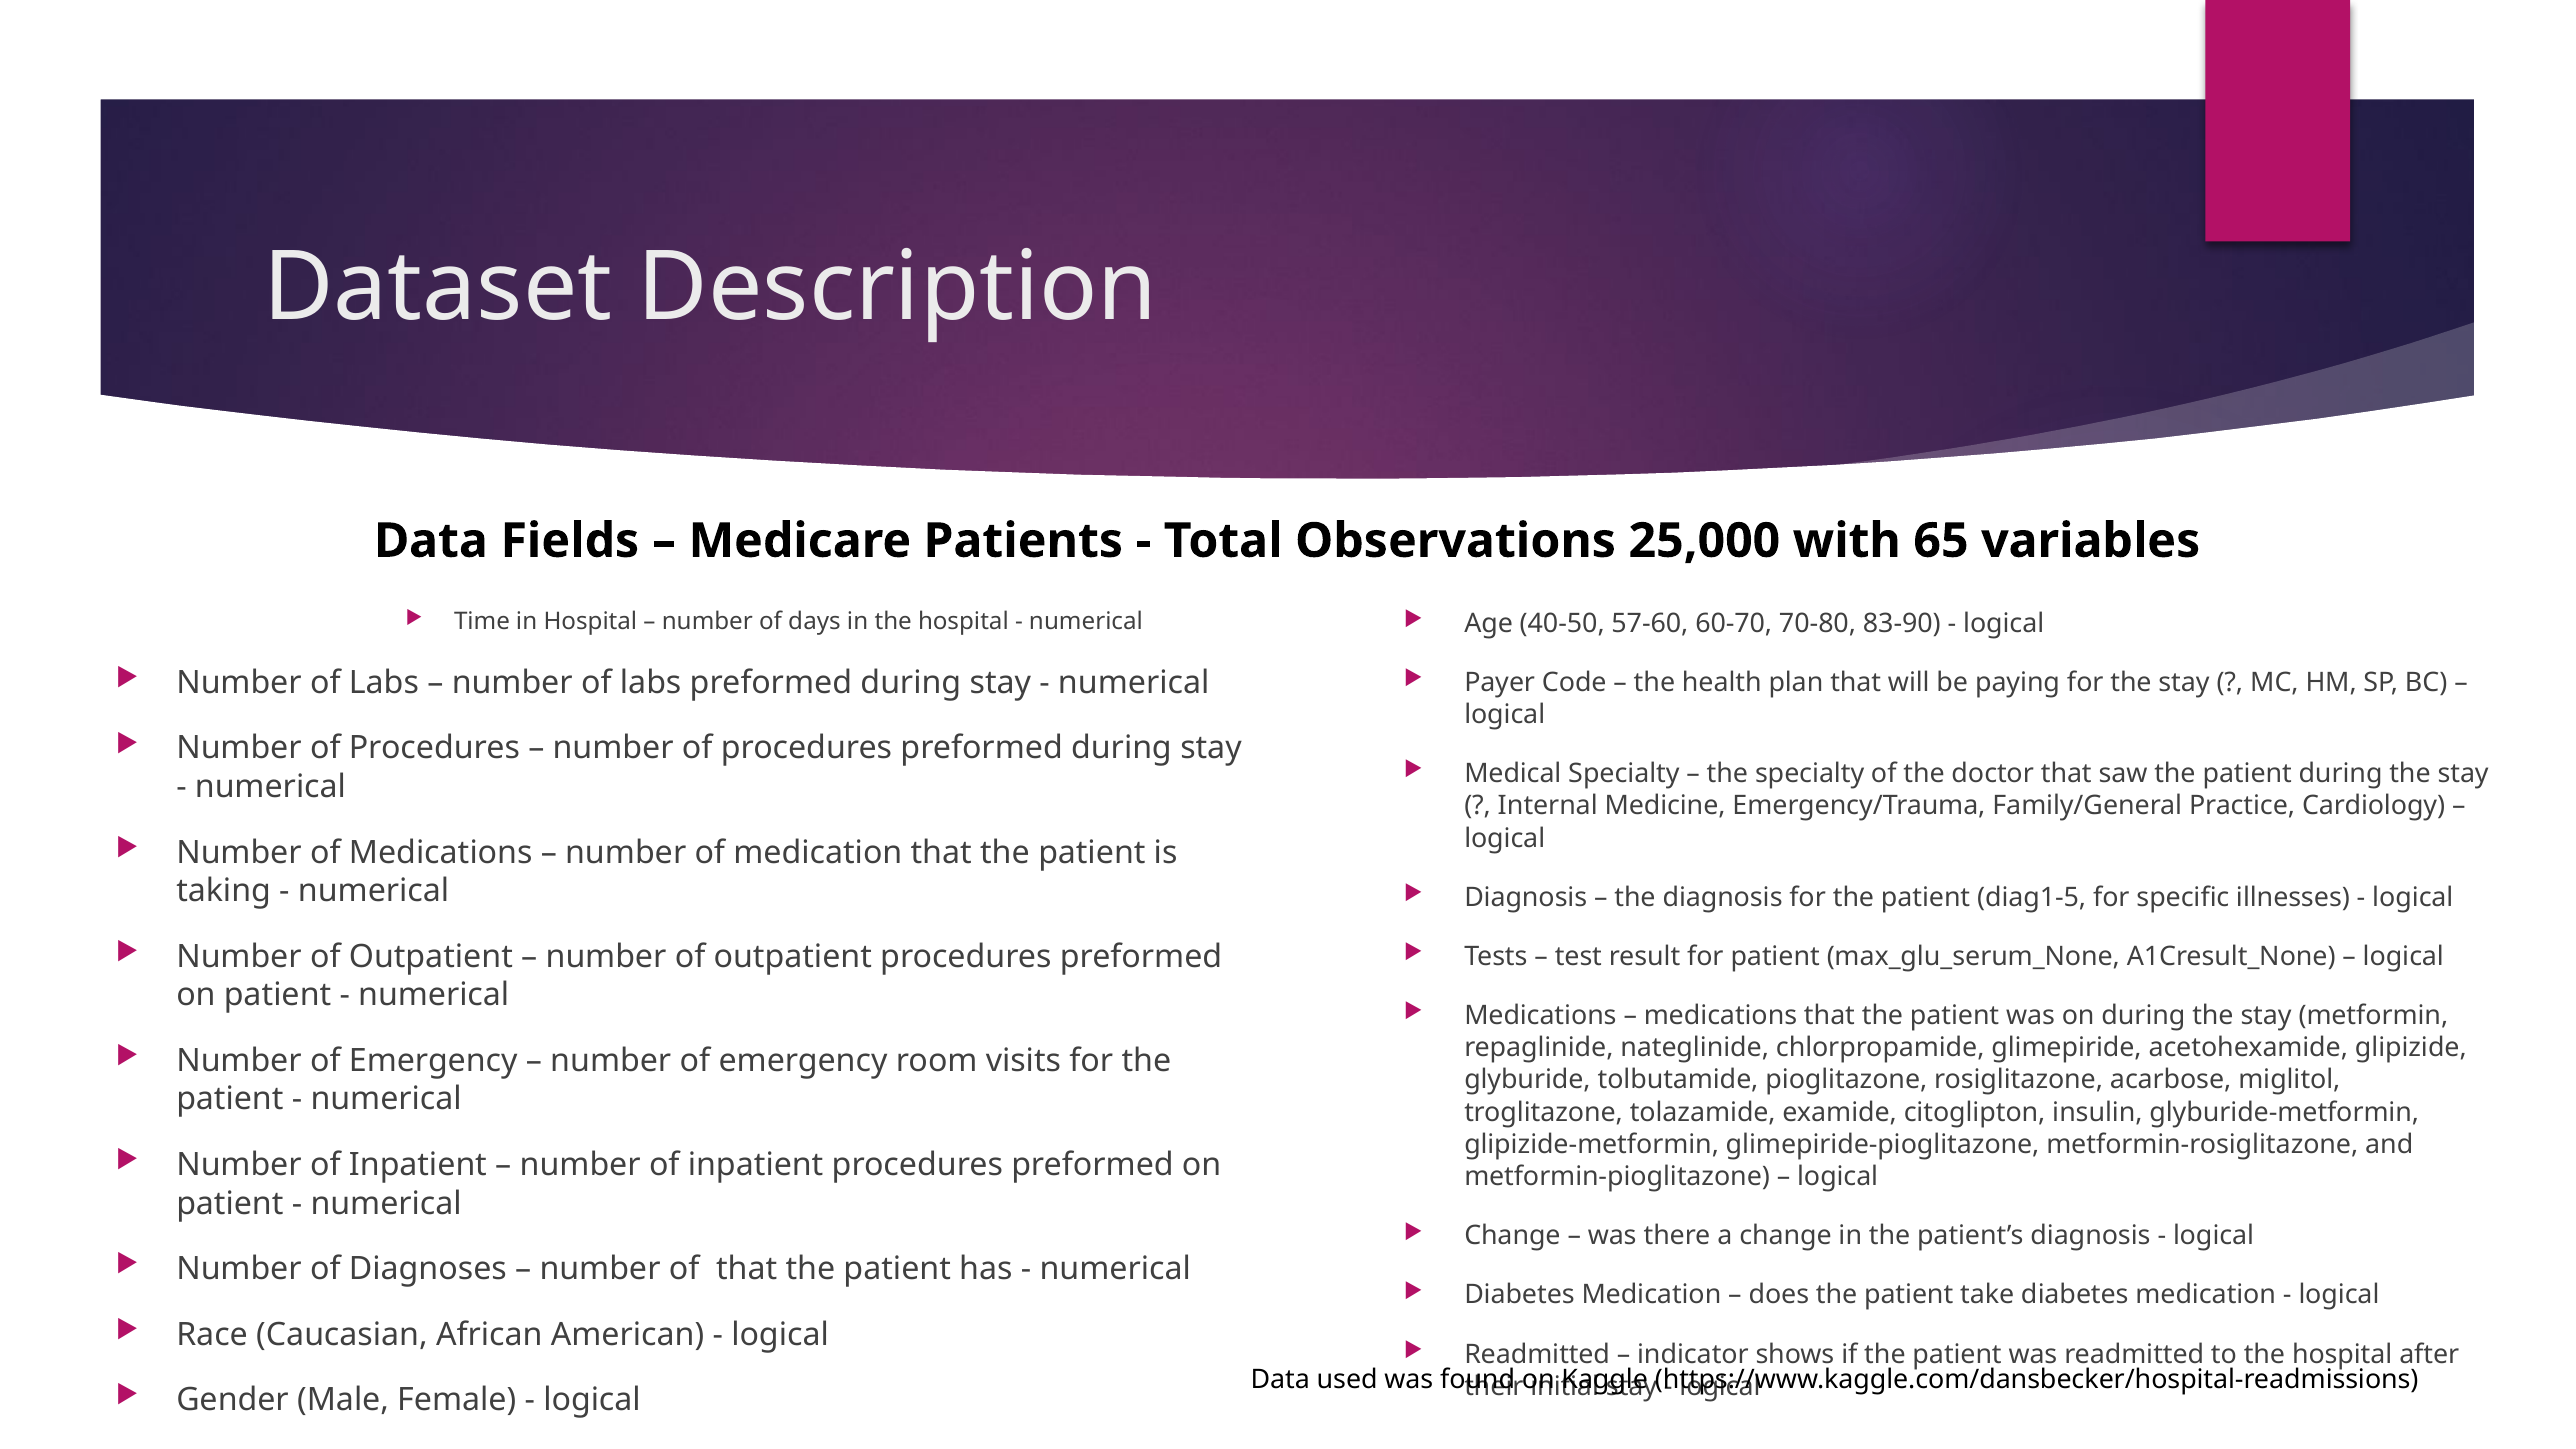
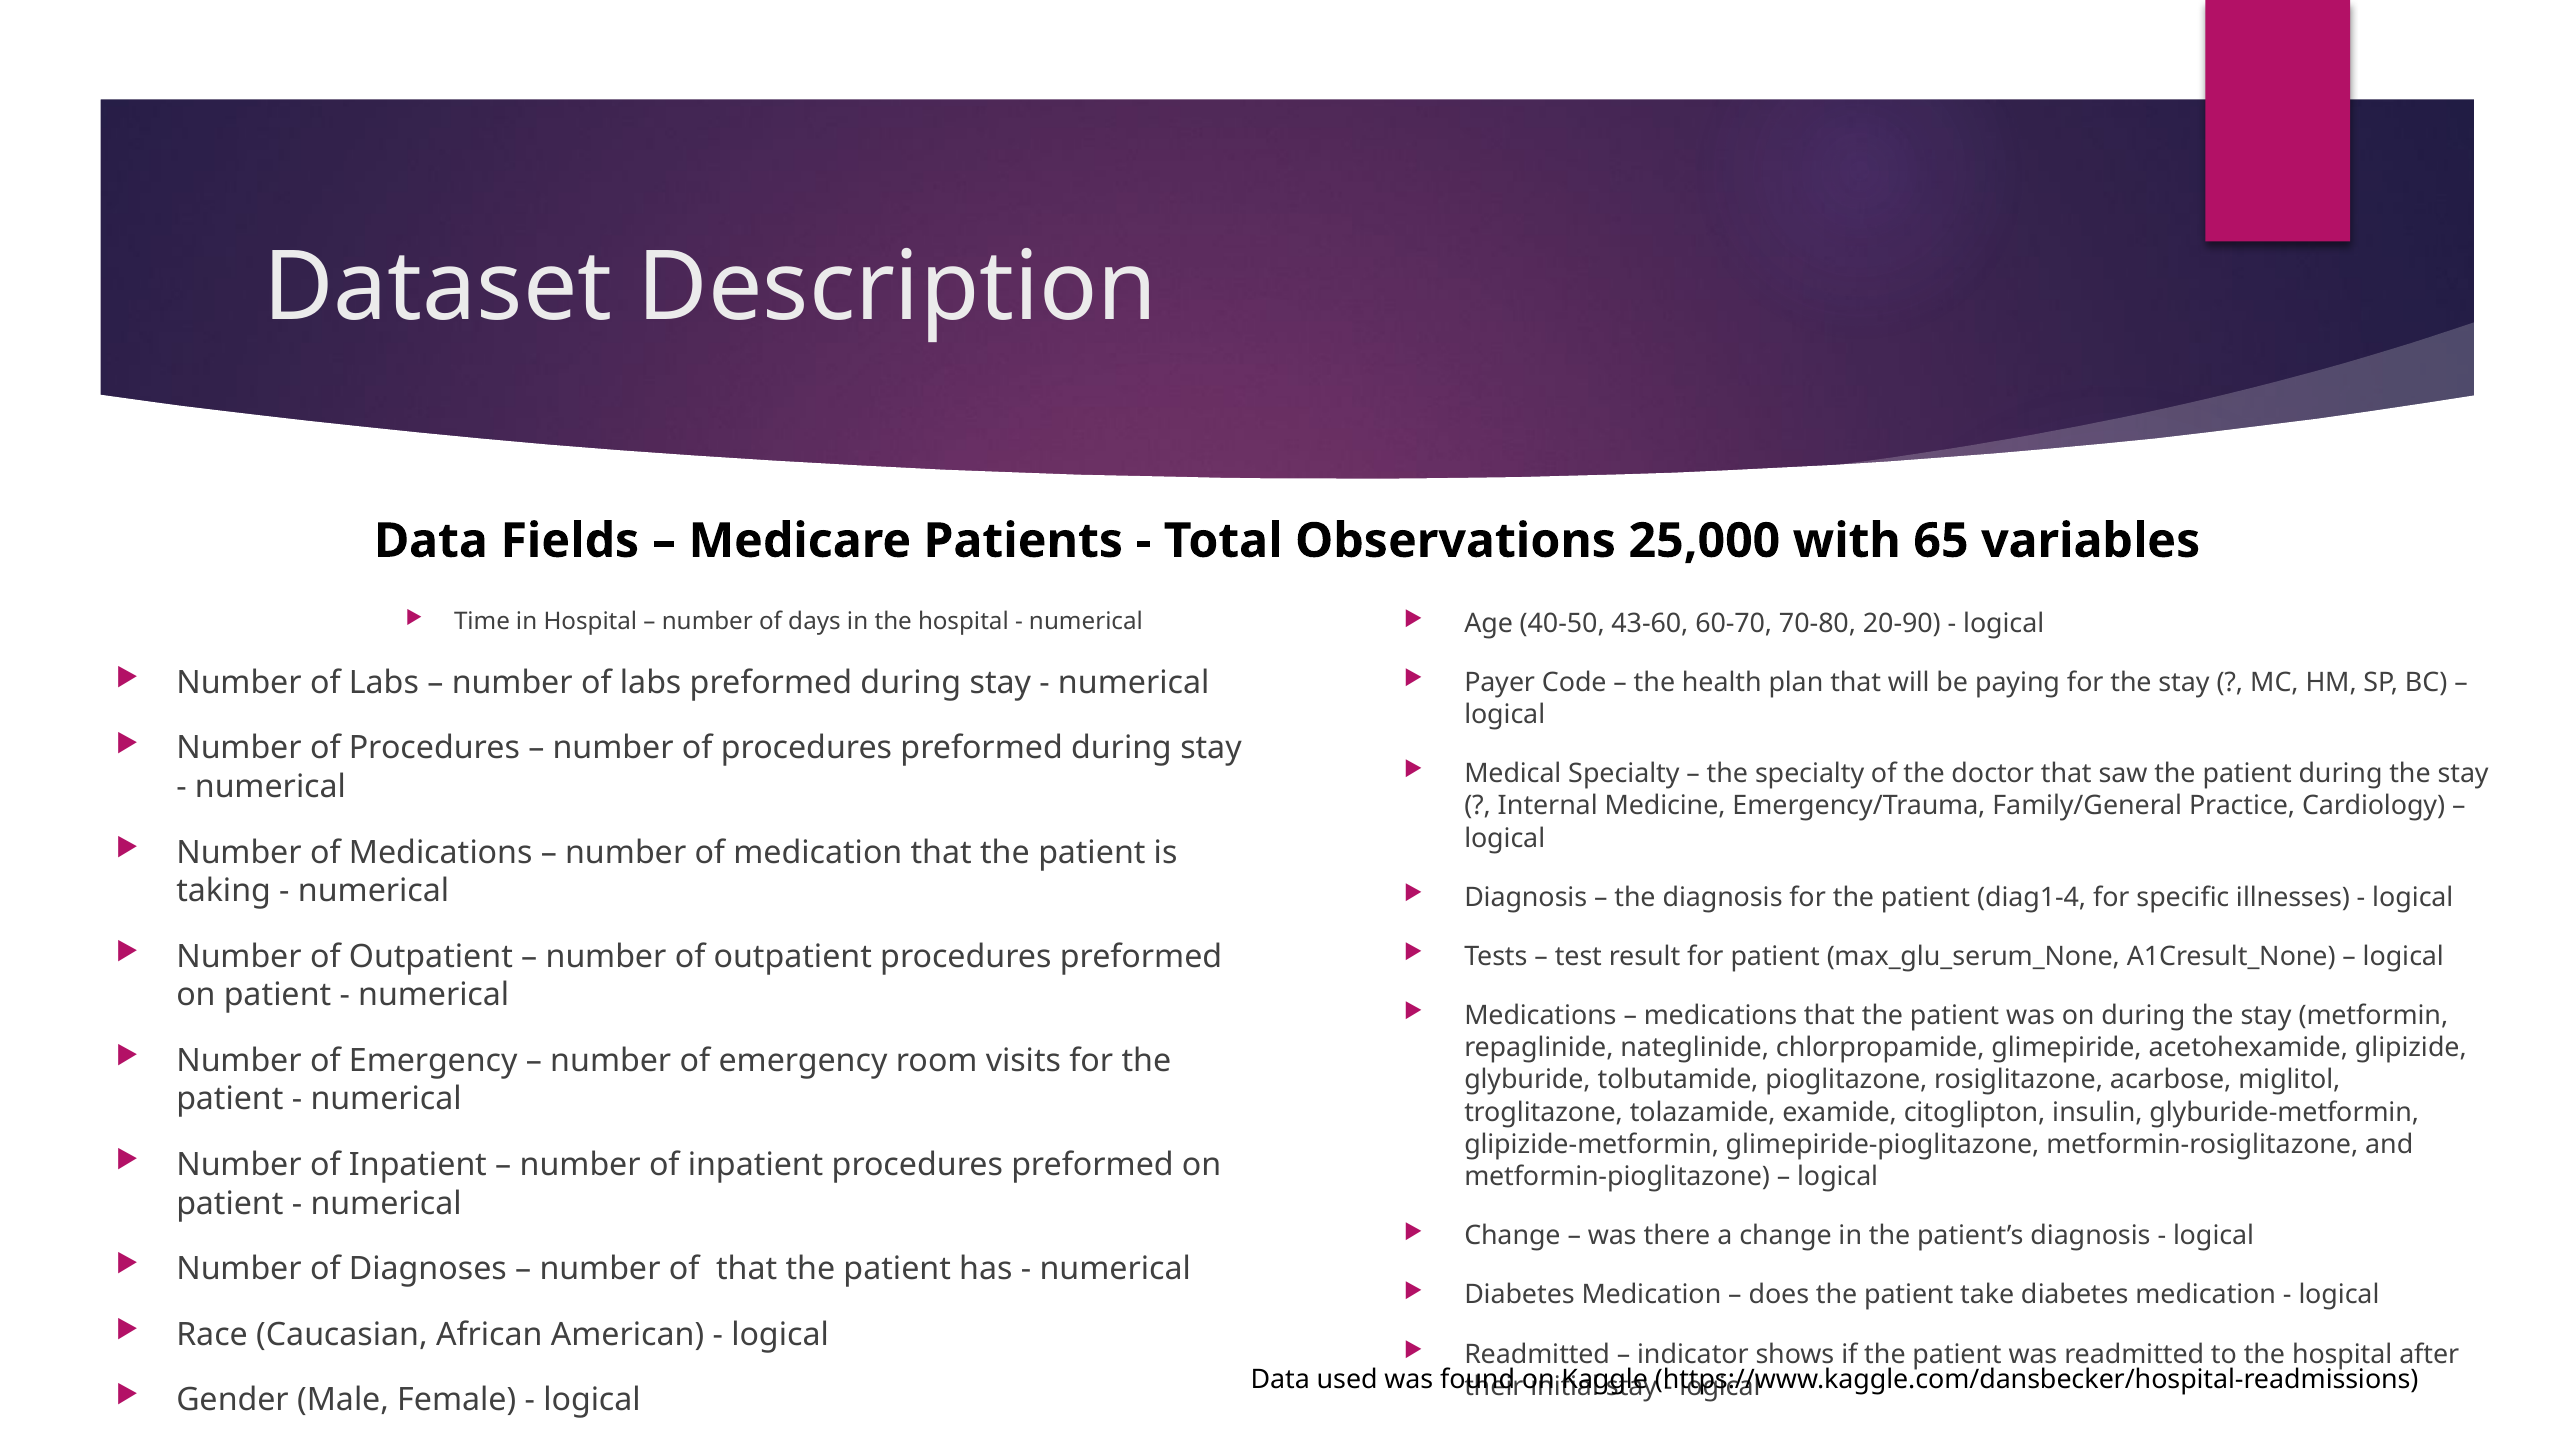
57-60: 57-60 -> 43-60
83-90: 83-90 -> 20-90
diag1-5: diag1-5 -> diag1-4
